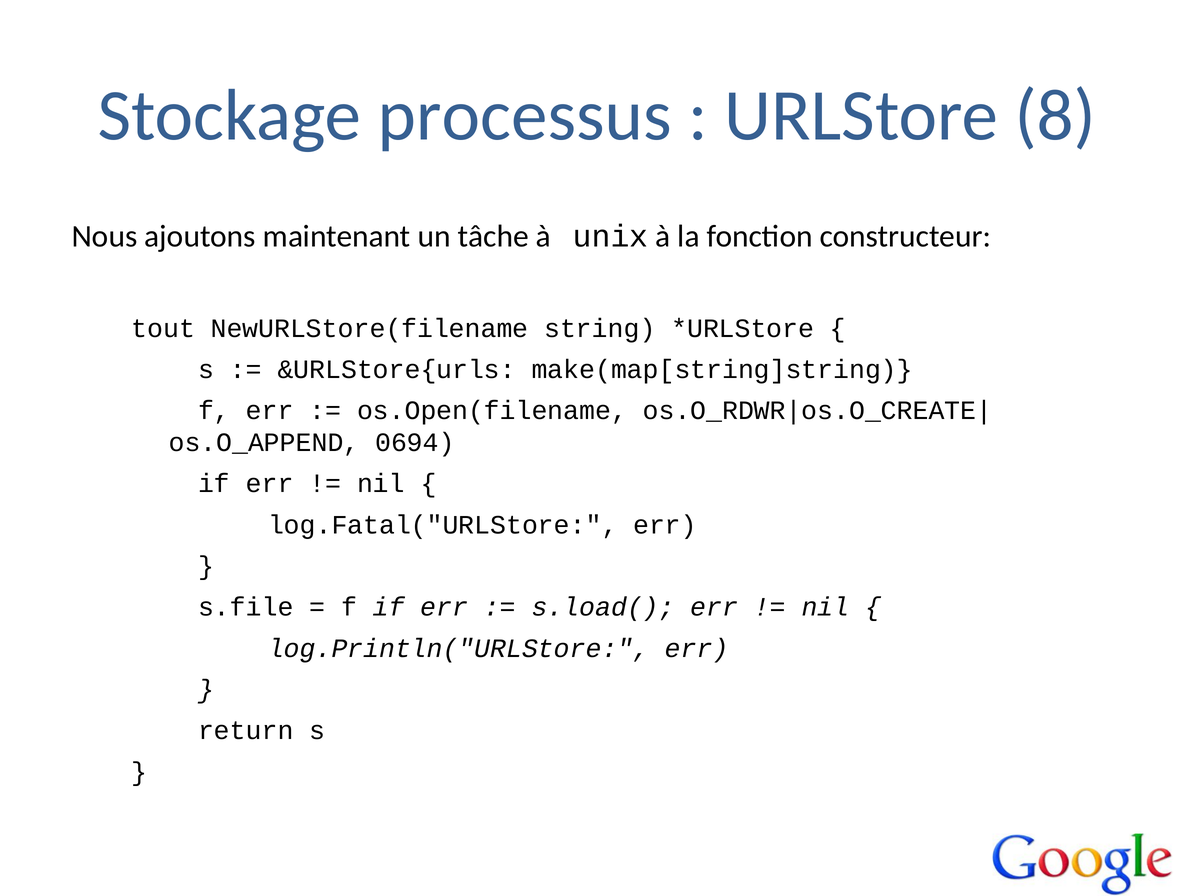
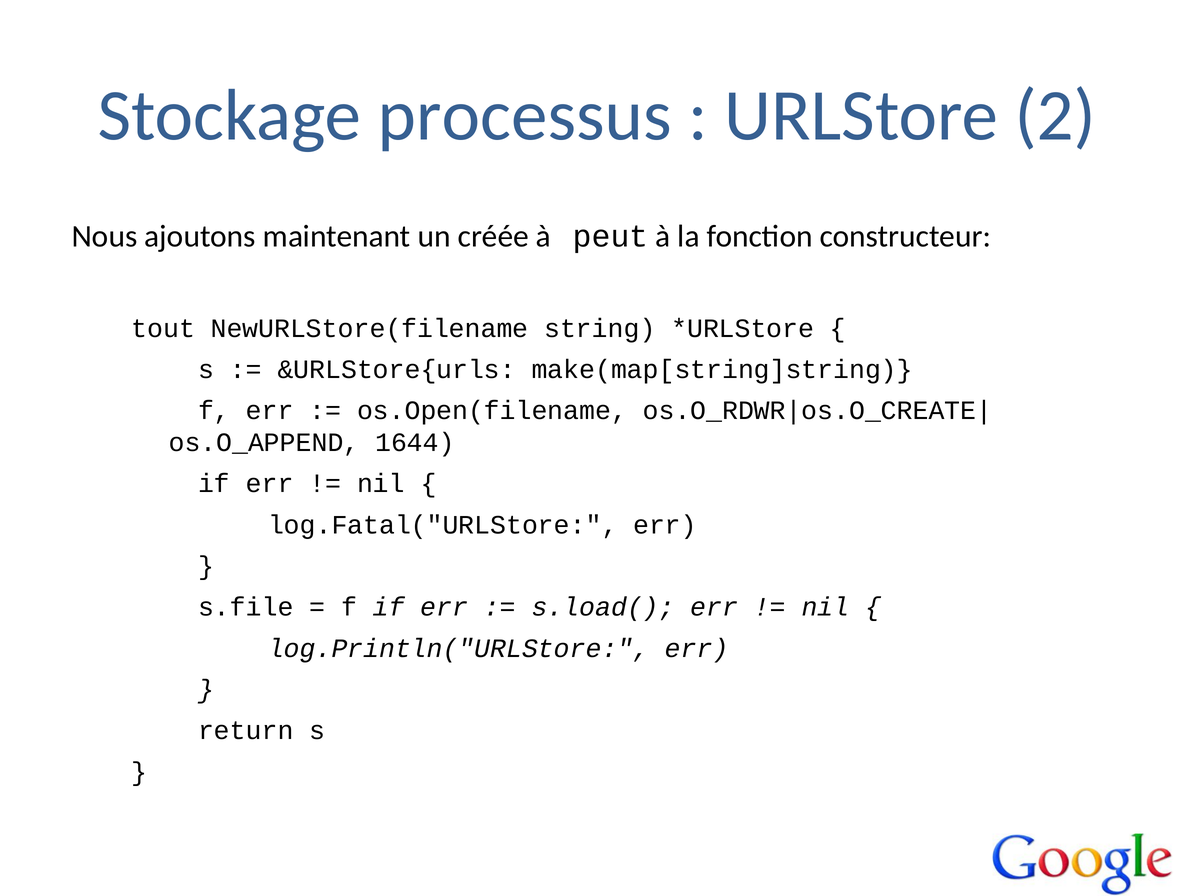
8: 8 -> 2
tâche: tâche -> créée
unix: unix -> peut
0694: 0694 -> 1644
